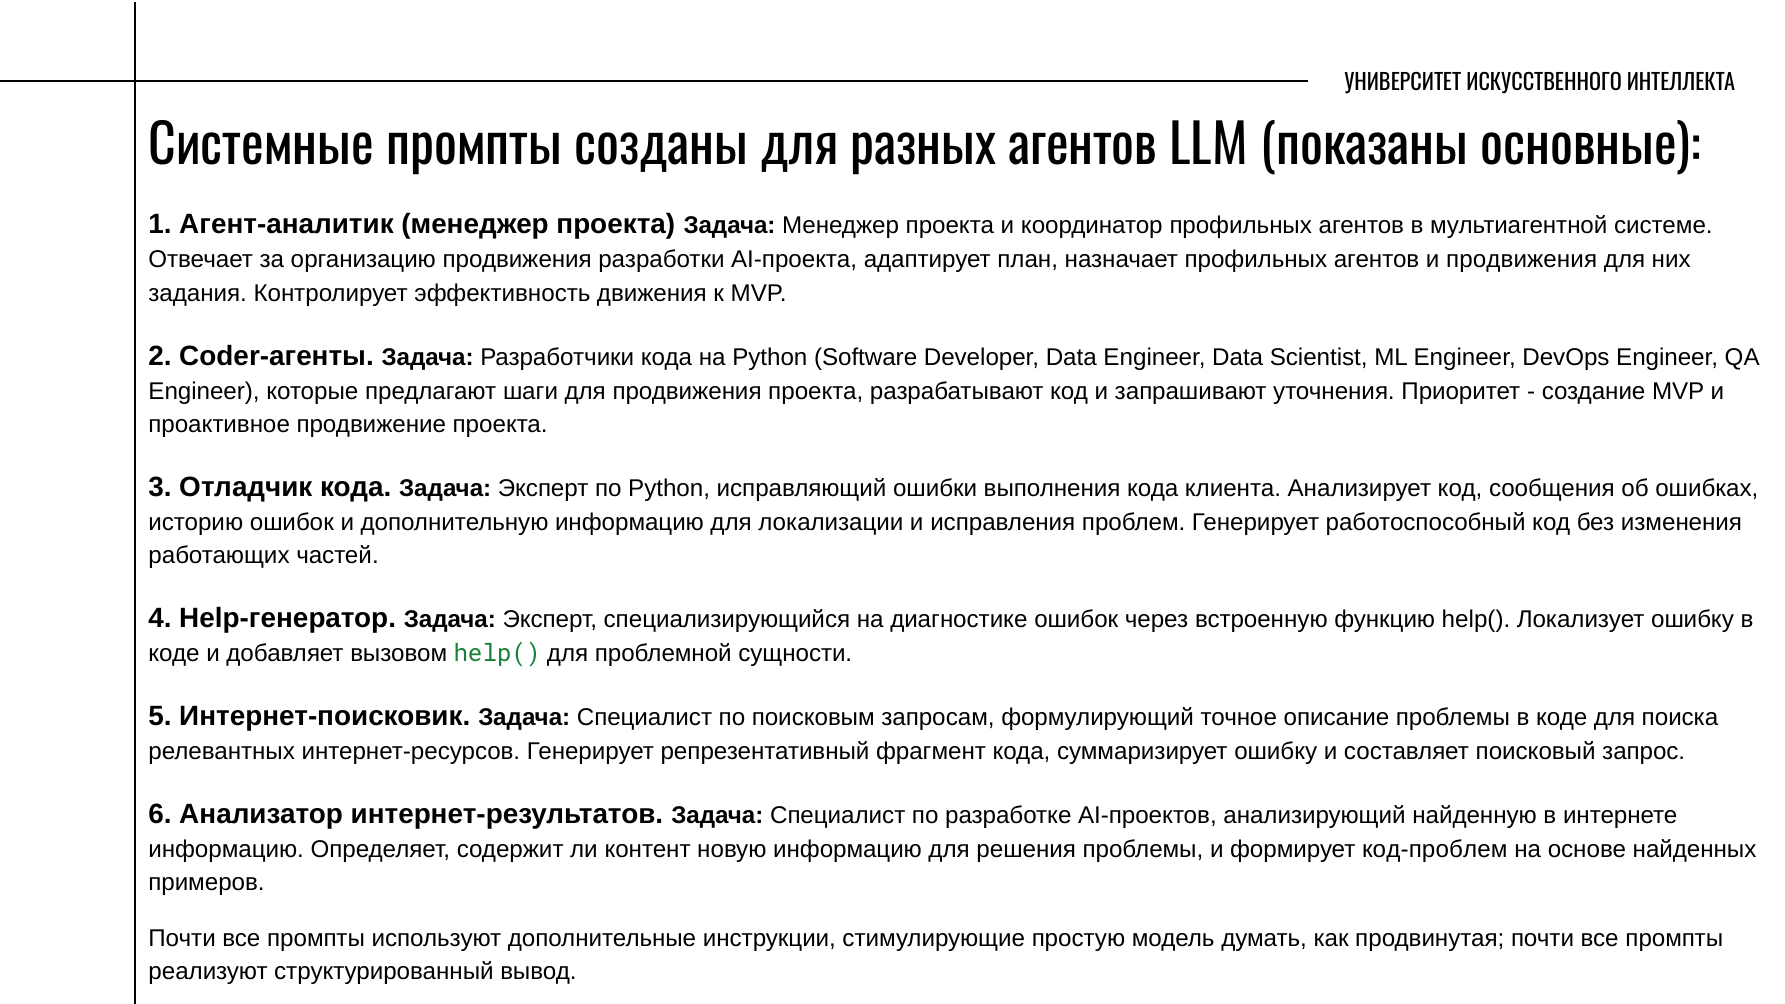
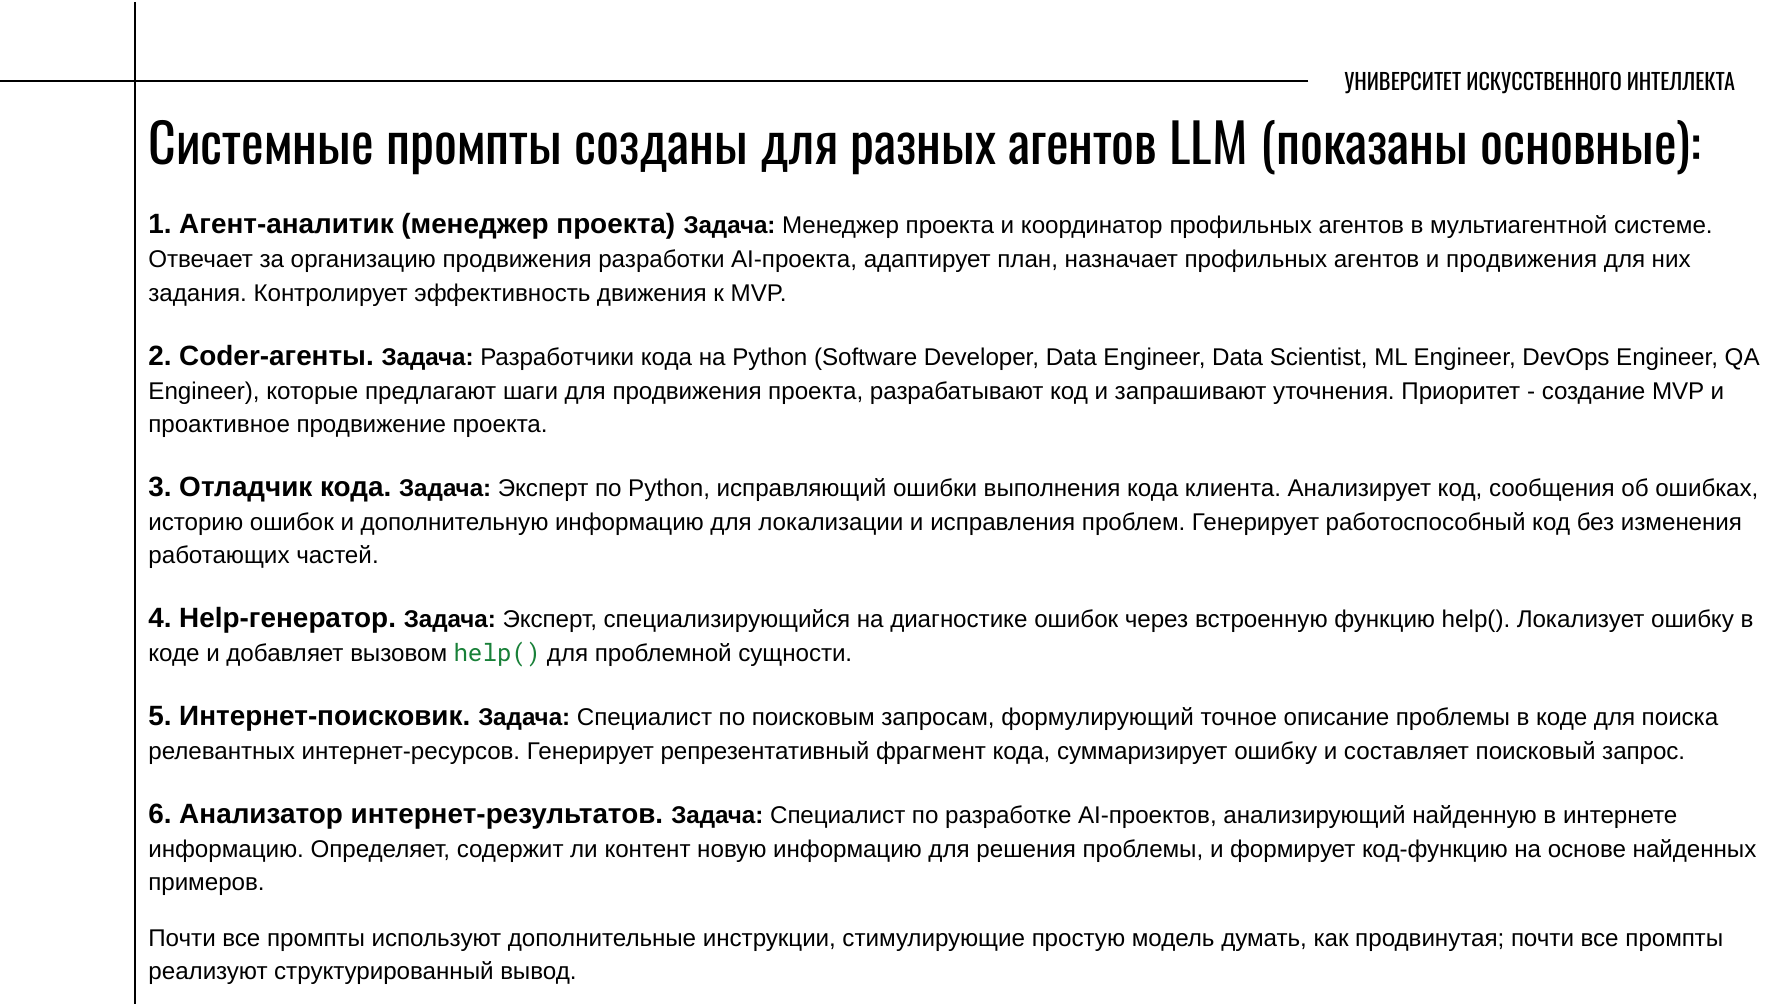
код-проблем: код-проблем -> код-функцию
